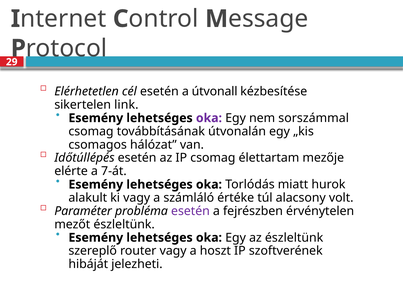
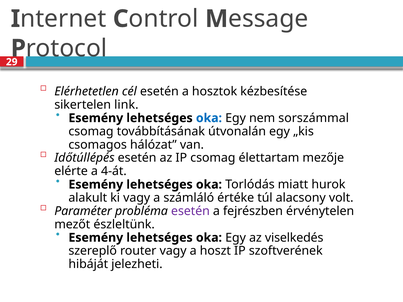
útvonall: útvonall -> hosztok
oka at (209, 118) colour: purple -> blue
7-át: 7-át -> 4-át
az észleltünk: észleltünk -> viselkedés
